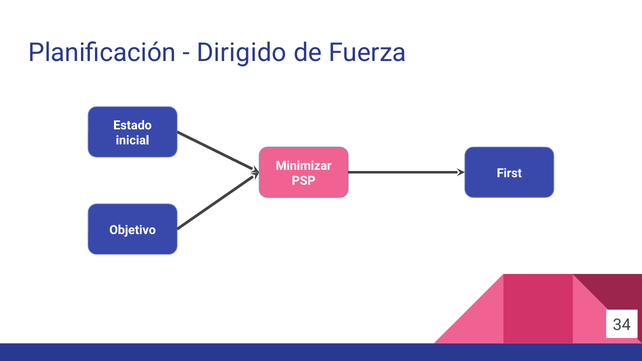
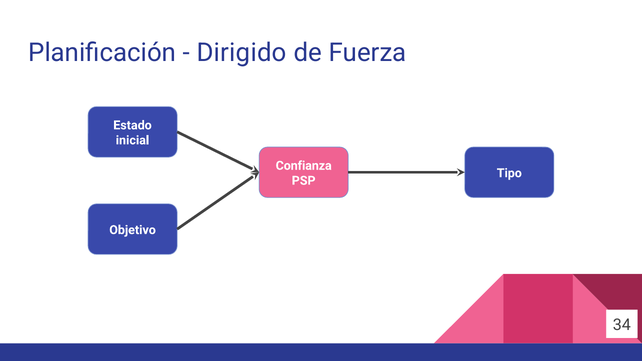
Minimizar: Minimizar -> Confianza
First: First -> Tipo
